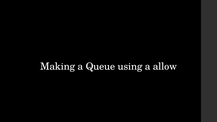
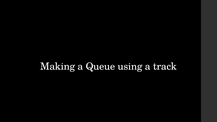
allow: allow -> track
